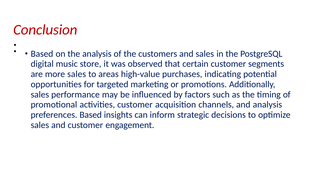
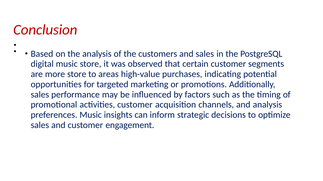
more sales: sales -> store
preferences Based: Based -> Music
